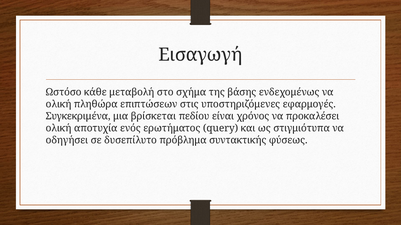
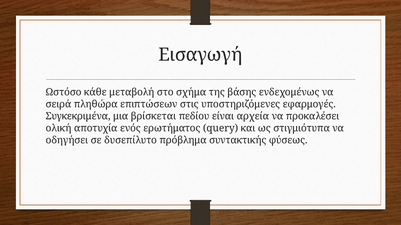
ολική at (58, 104): ολική -> σειρά
χρόνος: χρόνος -> αρχεία
